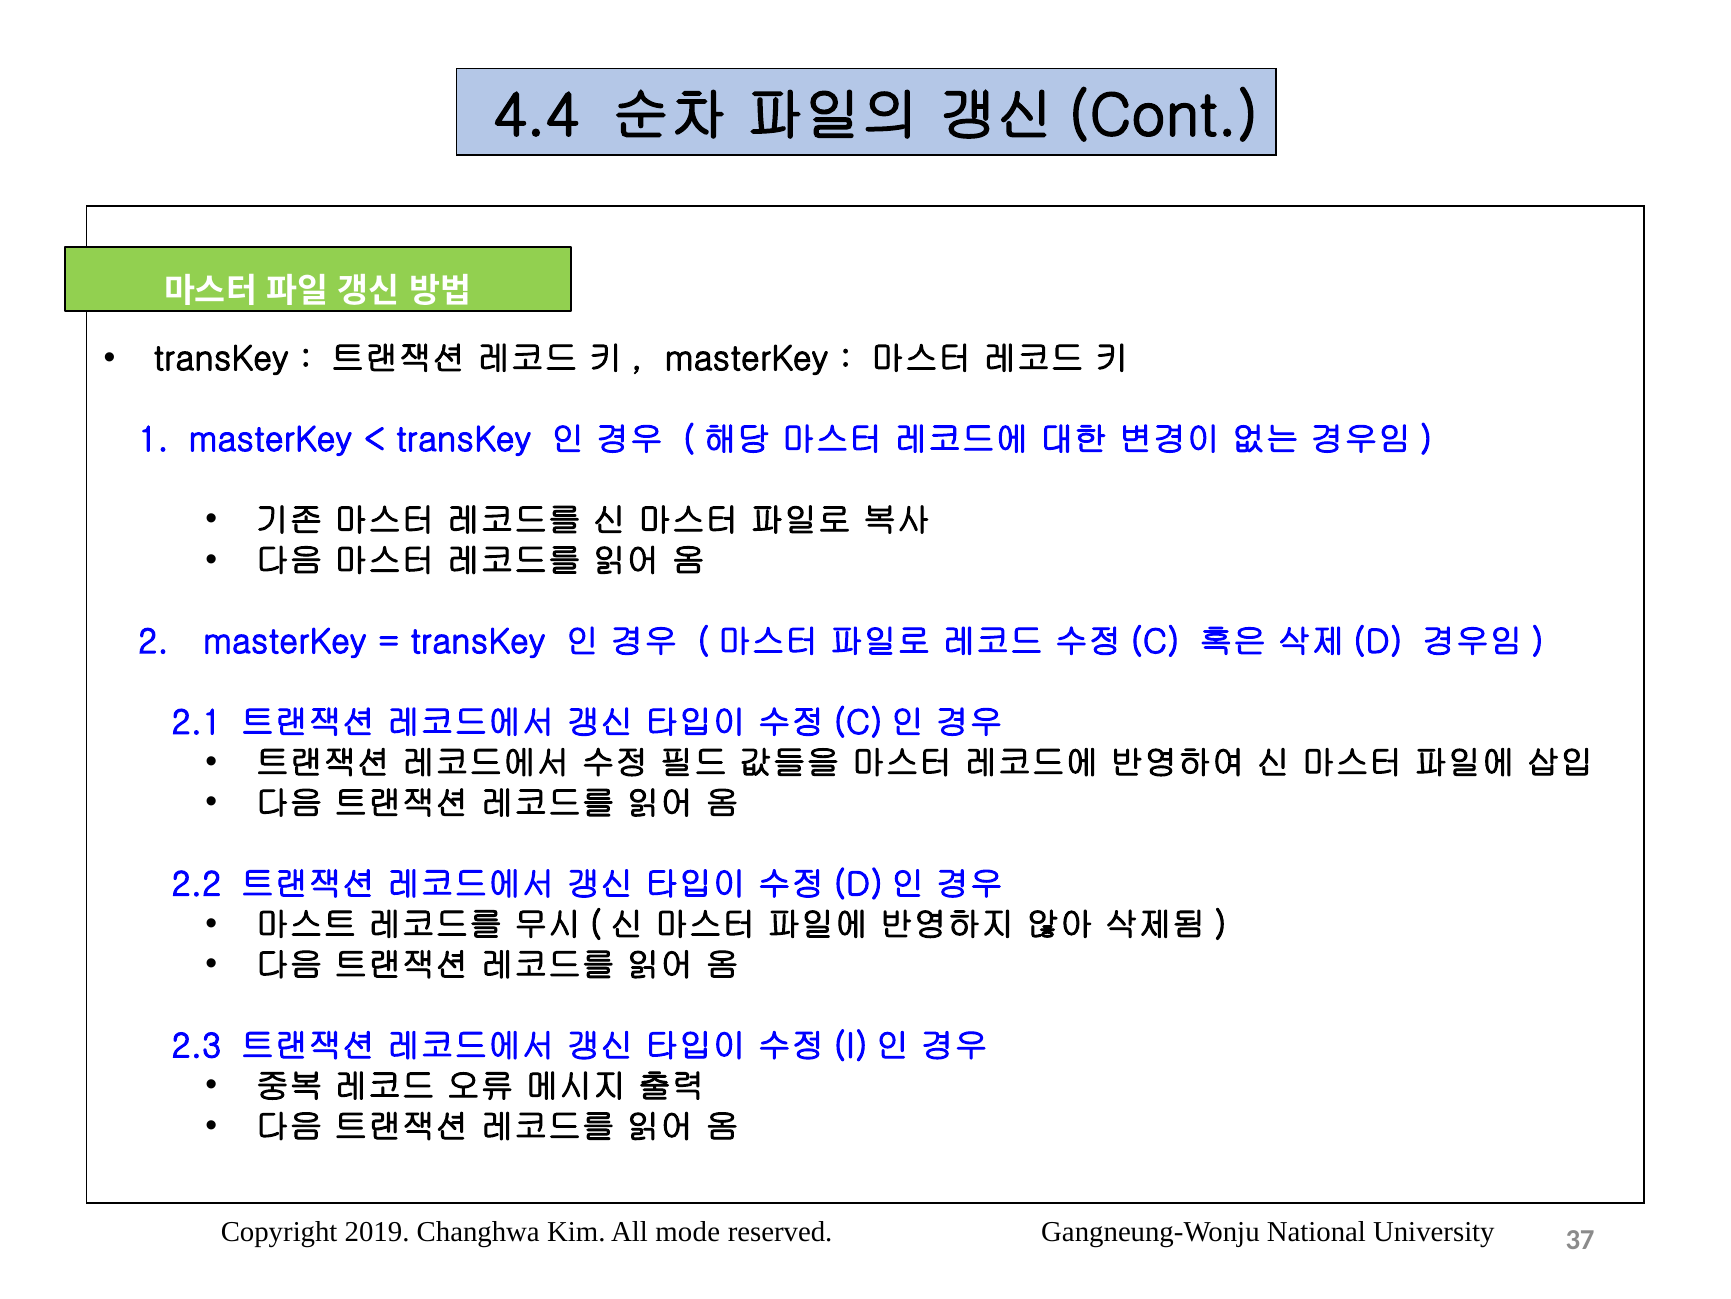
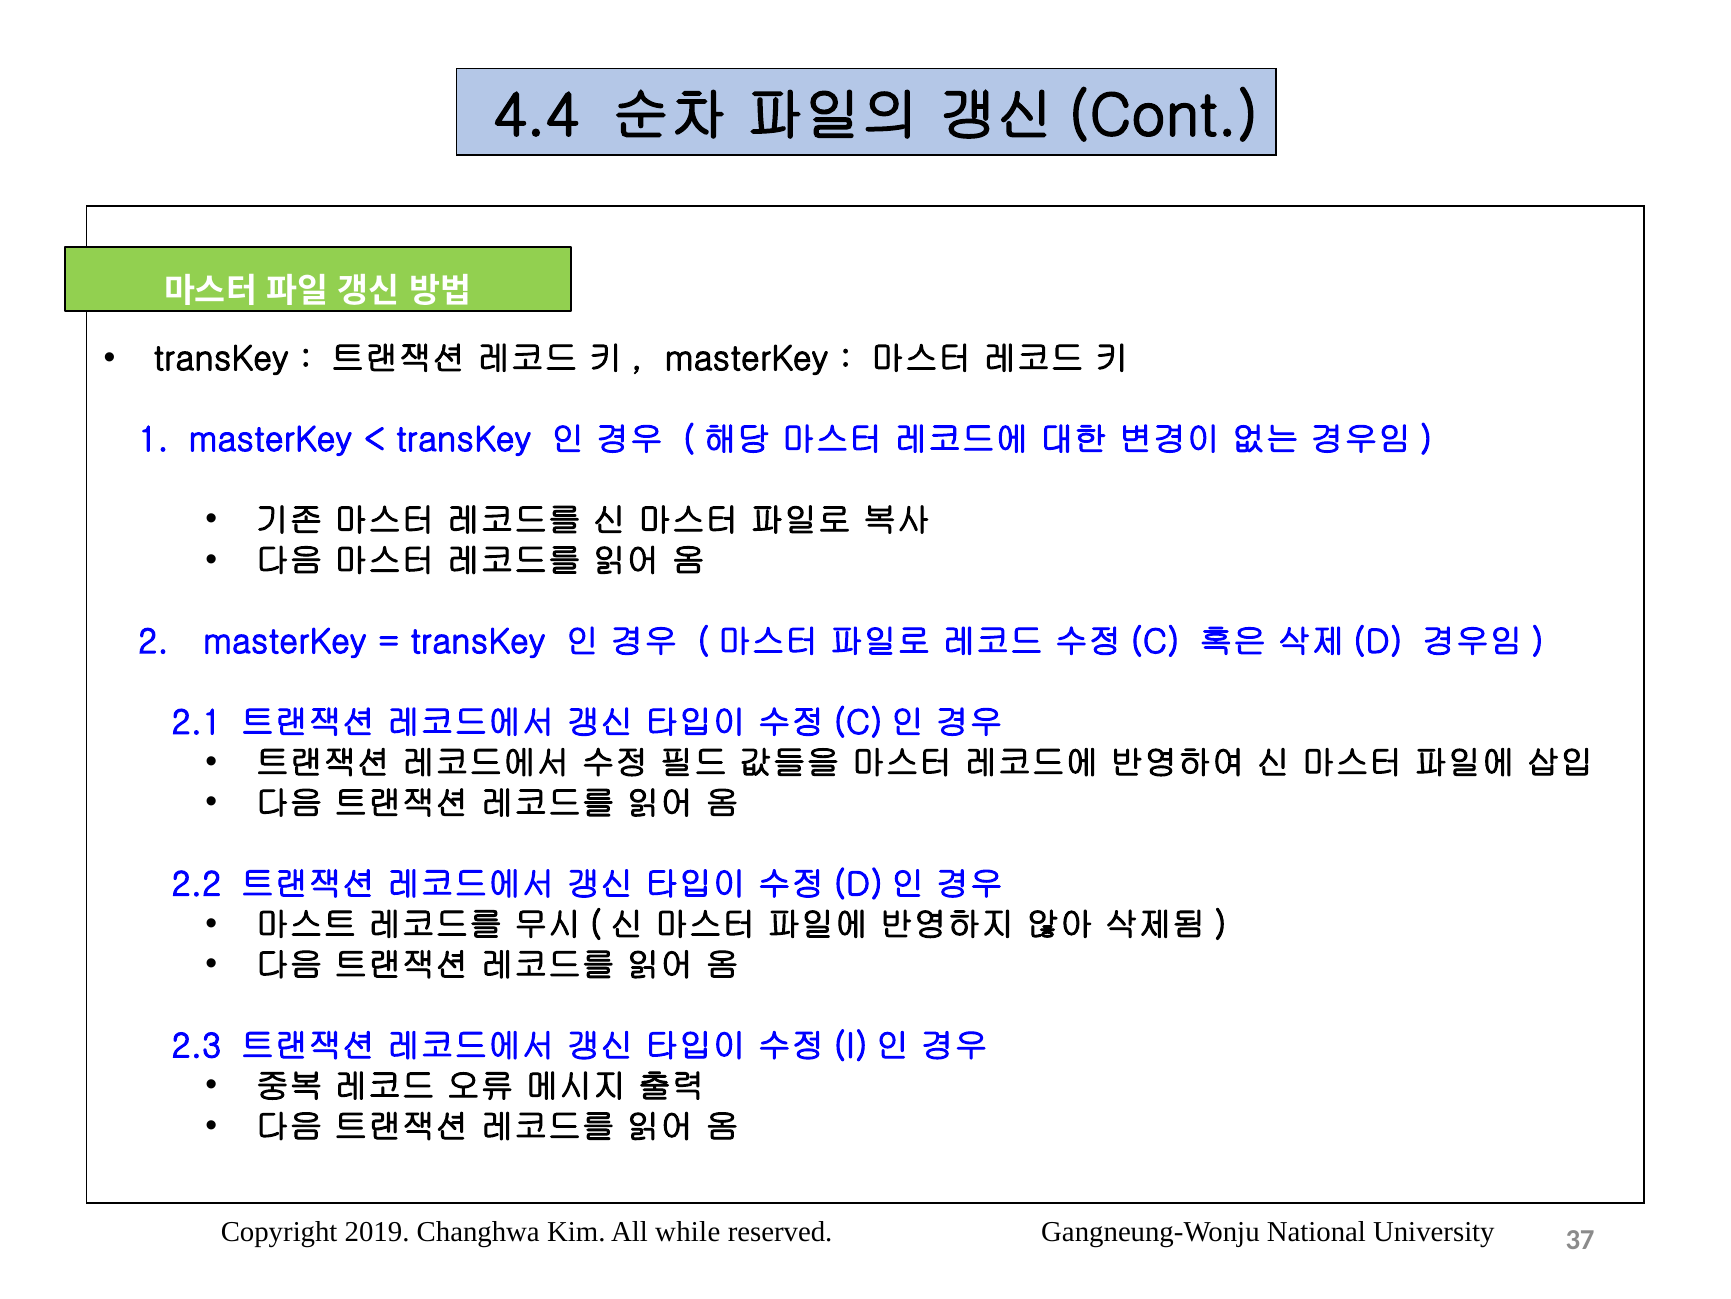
mode: mode -> while
